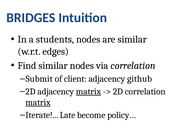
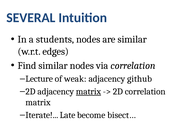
BRIDGES: BRIDGES -> SEVERAL
Submit: Submit -> Lecture
client: client -> weak
matrix at (38, 102) underline: present -> none
policy…: policy… -> bisect…
